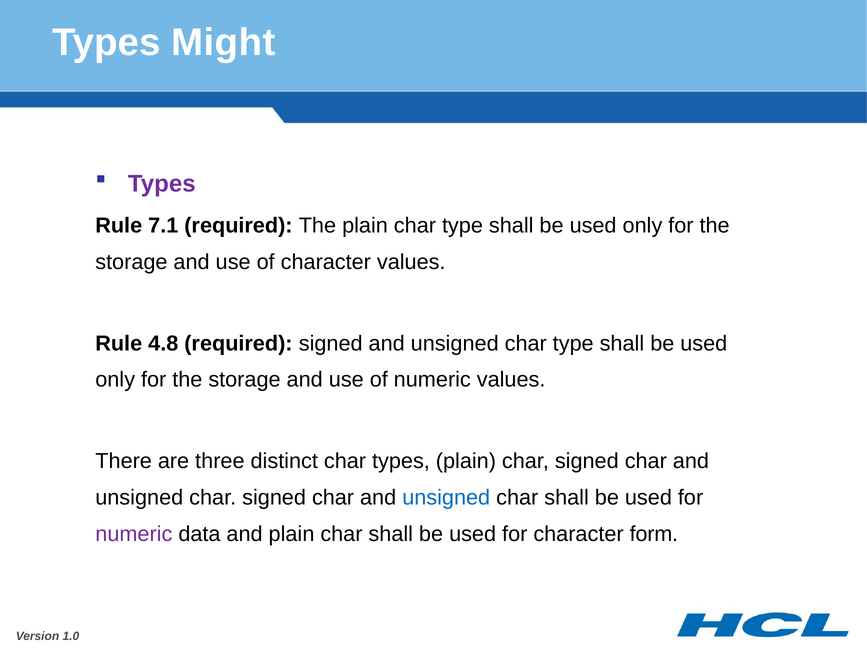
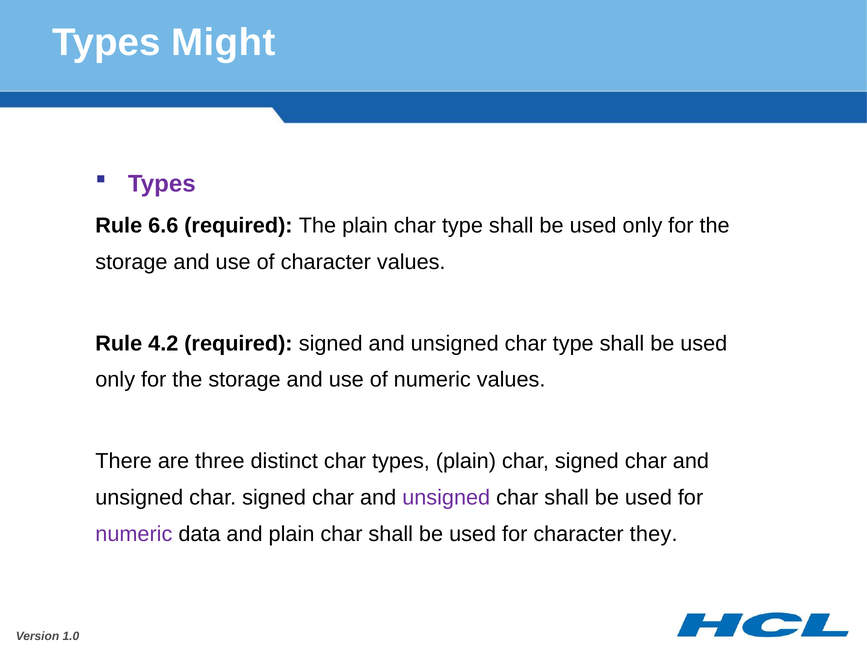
7.1: 7.1 -> 6.6
4.8: 4.8 -> 4.2
unsigned at (446, 498) colour: blue -> purple
form: form -> they
